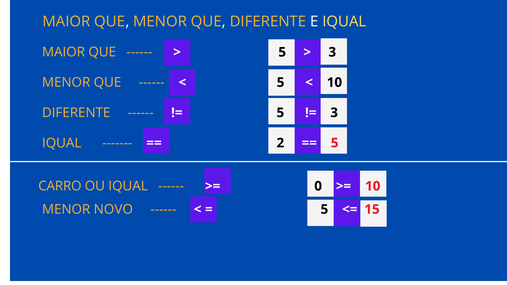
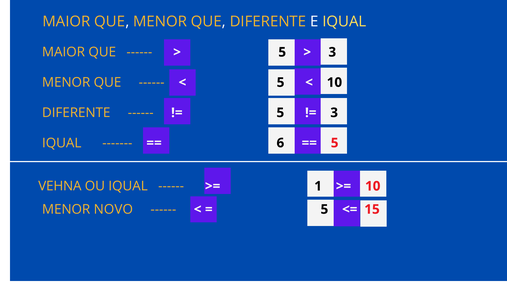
2: 2 -> 6
CARRO: CARRO -> VEHNA
0: 0 -> 1
